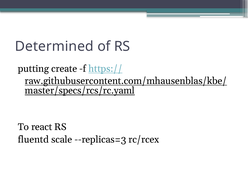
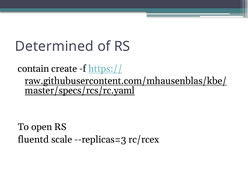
putting: putting -> contain
react: react -> open
